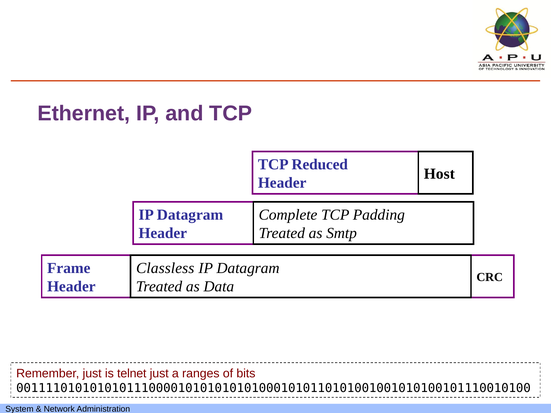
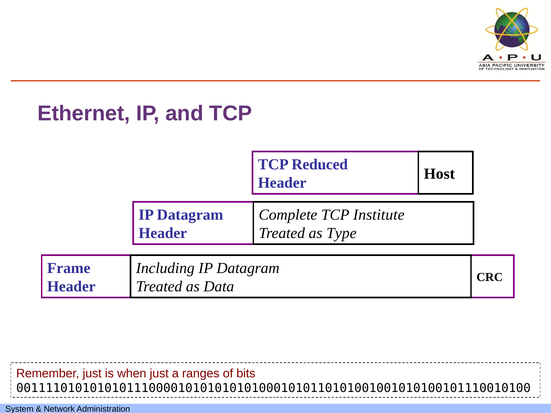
Padding: Padding -> Institute
Smtp: Smtp -> Type
Classless: Classless -> Including
telnet: telnet -> when
